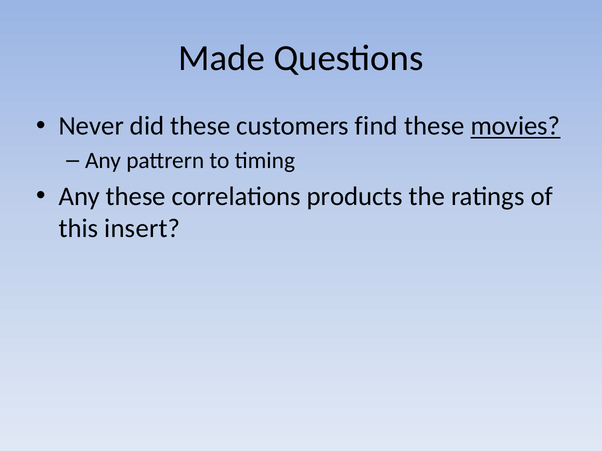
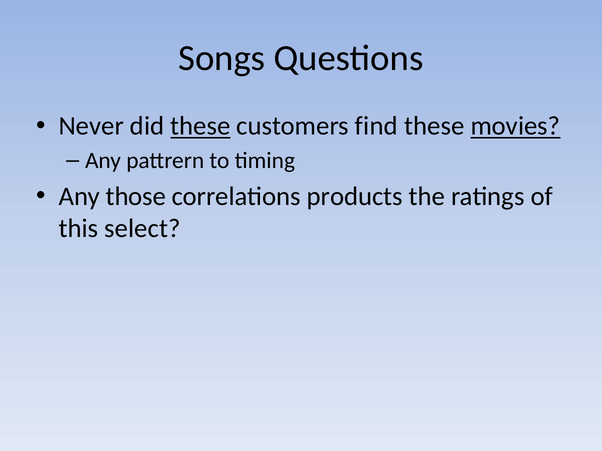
Made: Made -> Songs
these at (200, 126) underline: none -> present
Any these: these -> those
insert: insert -> select
